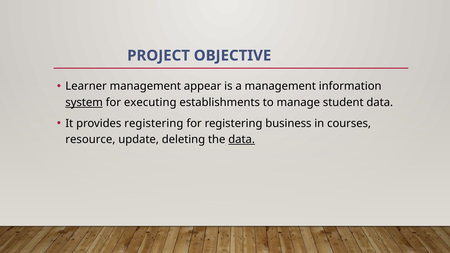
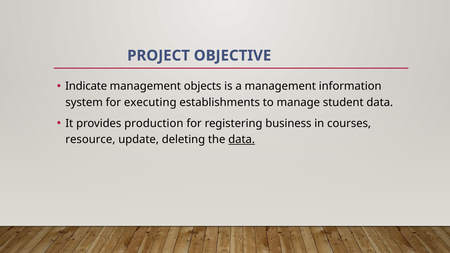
Learner: Learner -> Indicate
appear: appear -> objects
system underline: present -> none
provides registering: registering -> production
